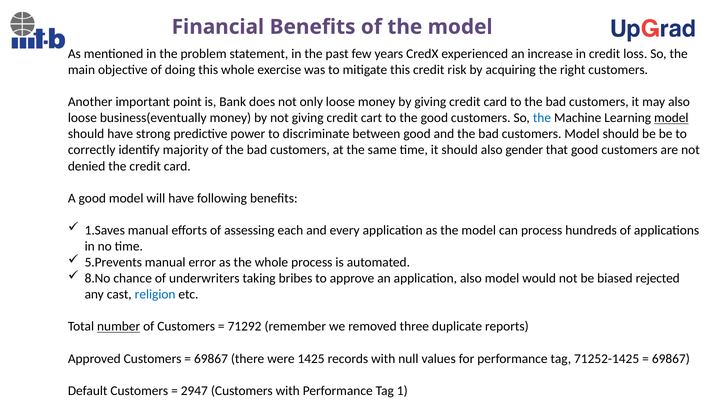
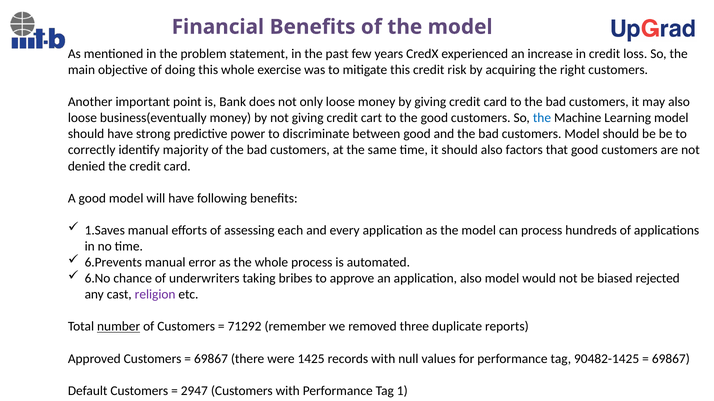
model at (671, 118) underline: present -> none
gender: gender -> factors
5.Prevents: 5.Prevents -> 6.Prevents
8.No: 8.No -> 6.No
religion colour: blue -> purple
71252-1425: 71252-1425 -> 90482-1425
